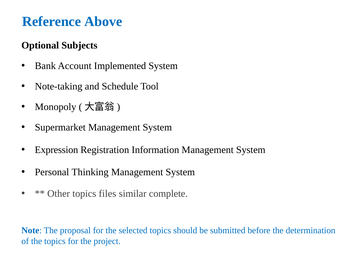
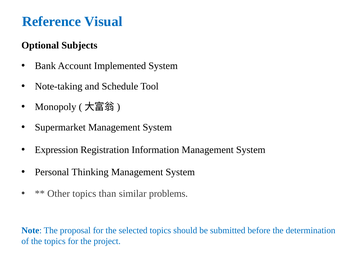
Above: Above -> Visual
files: files -> than
complete: complete -> problems
